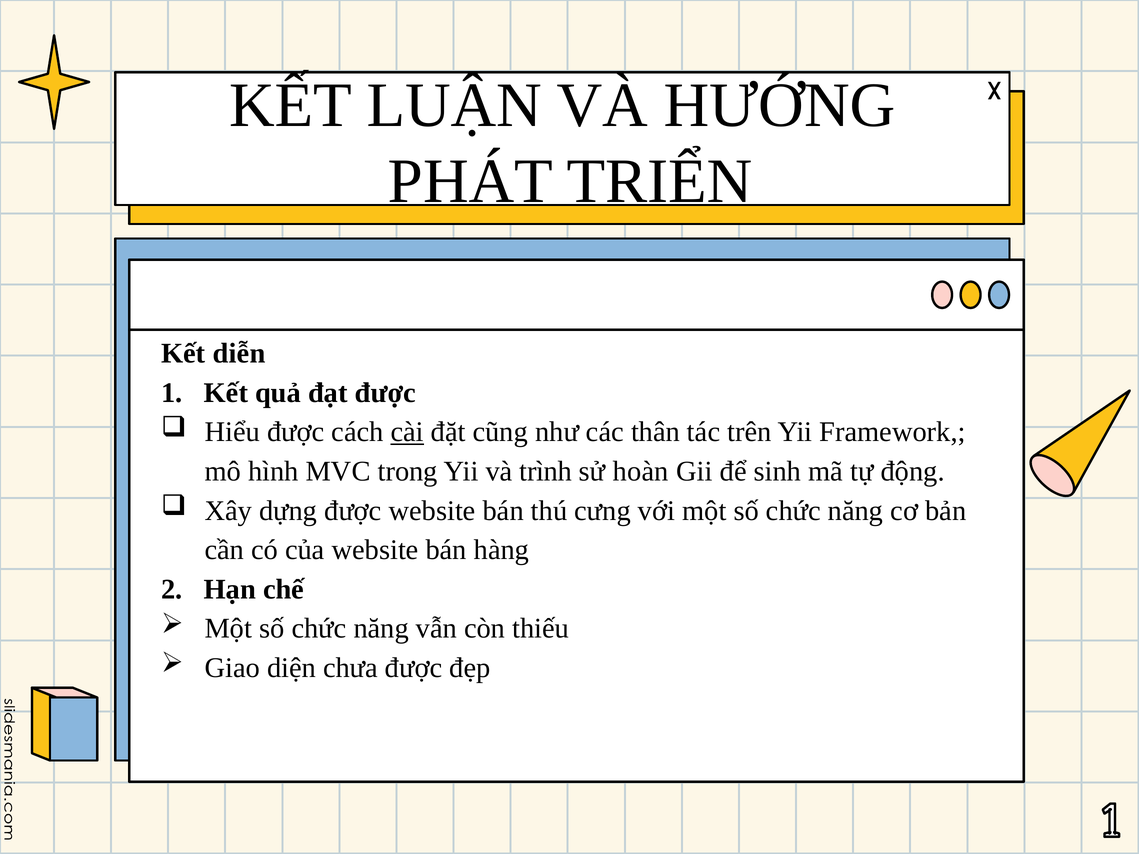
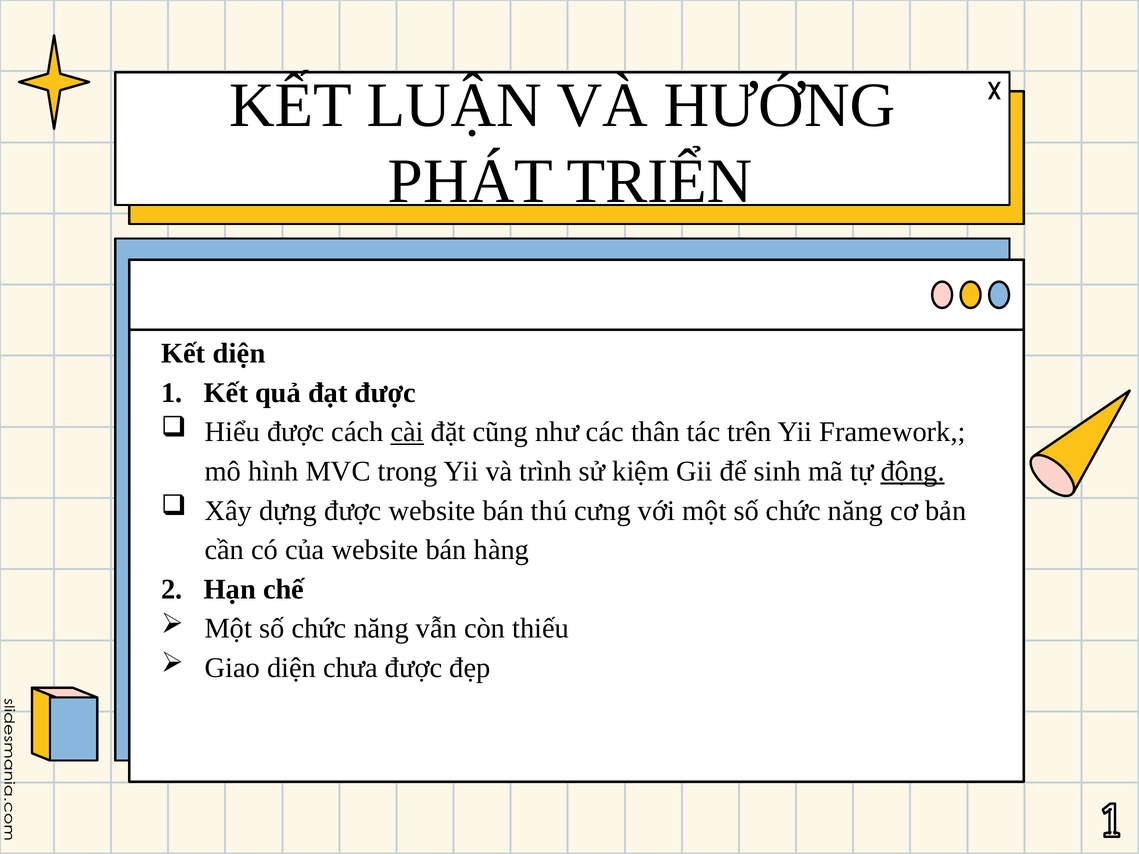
Kết diễn: diễn -> diện
hoàn: hoàn -> kiệm
động underline: none -> present
